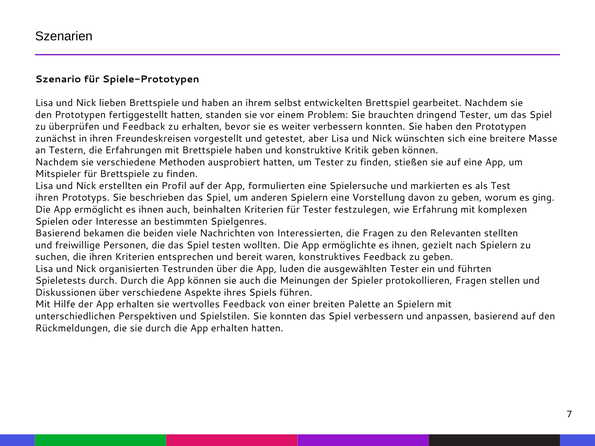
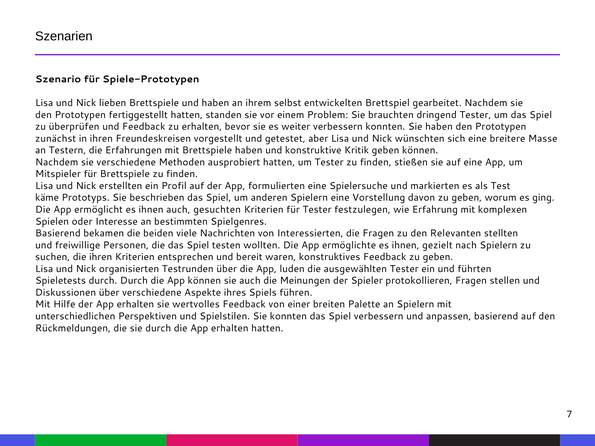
ihren at (47, 198): ihren -> käme
beinhalten: beinhalten -> gesuchten
